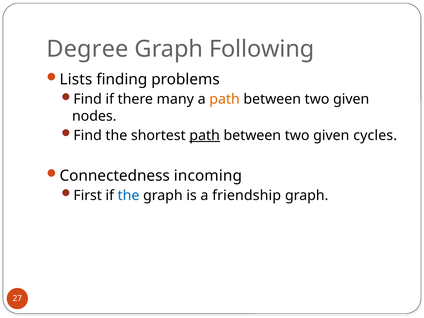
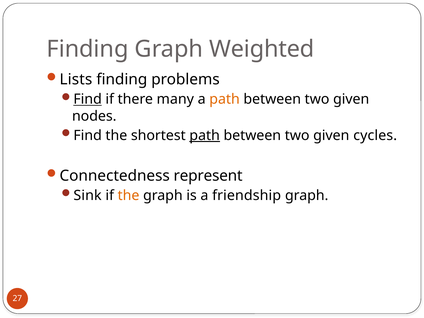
Degree at (87, 49): Degree -> Finding
Following: Following -> Weighted
Find at (88, 99) underline: none -> present
incoming: incoming -> represent
First: First -> Sink
the at (129, 195) colour: blue -> orange
